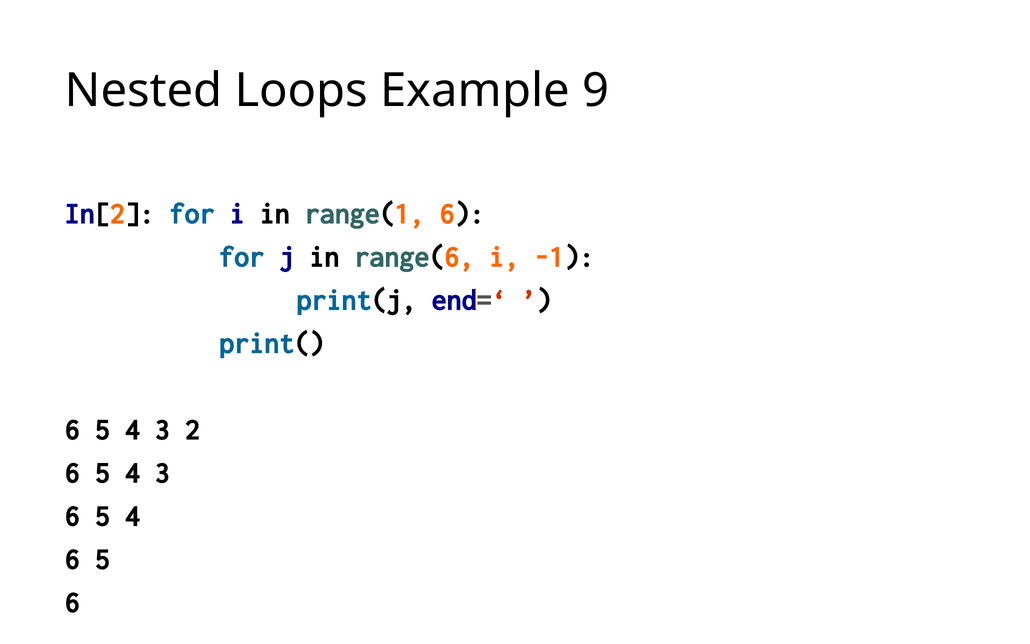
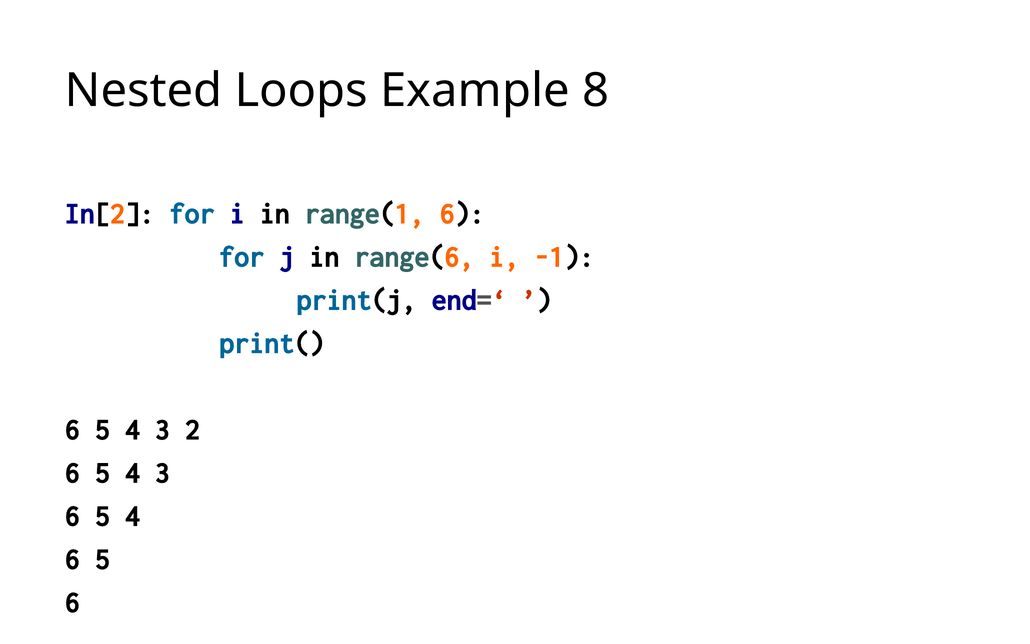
9: 9 -> 8
